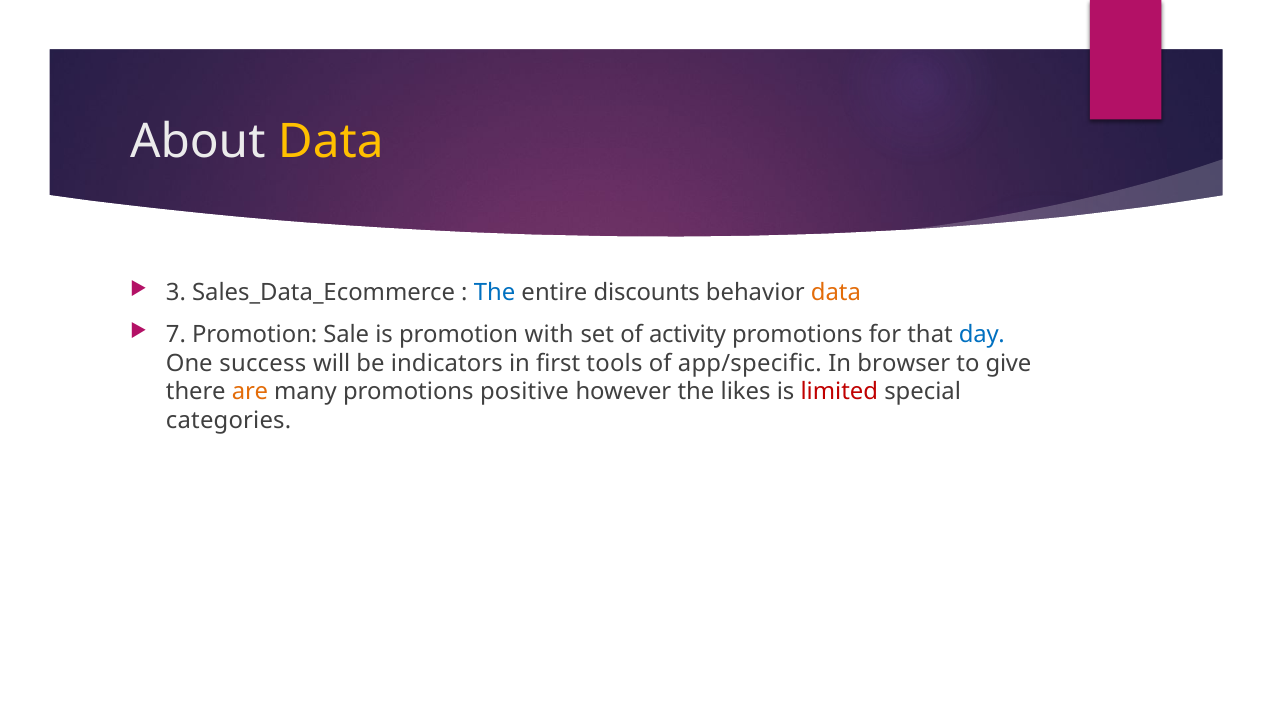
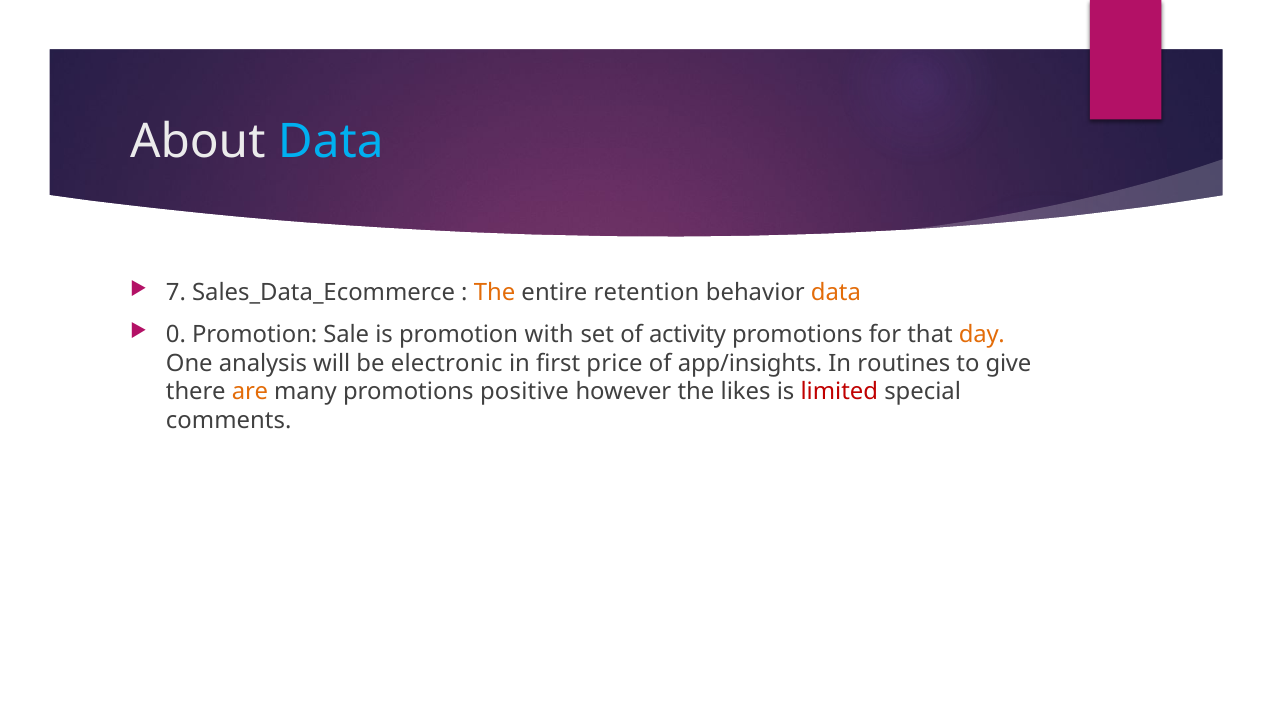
Data at (331, 142) colour: yellow -> light blue
3: 3 -> 7
The at (495, 293) colour: blue -> orange
discounts: discounts -> retention
7: 7 -> 0
day colour: blue -> orange
success: success -> analysis
indicators: indicators -> electronic
tools: tools -> price
app/specific: app/specific -> app/insights
browser: browser -> routines
categories: categories -> comments
